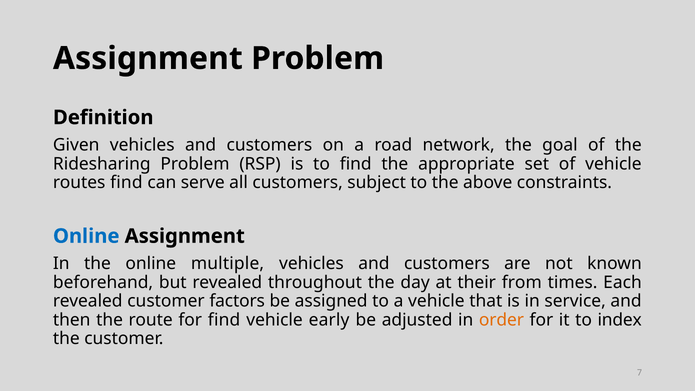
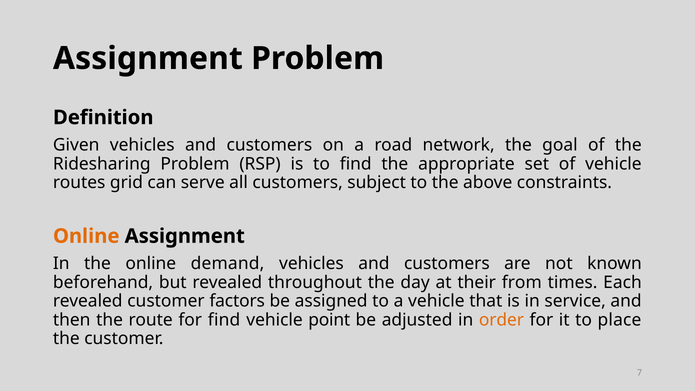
routes find: find -> grid
Online at (86, 236) colour: blue -> orange
multiple: multiple -> demand
early: early -> point
index: index -> place
